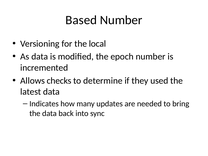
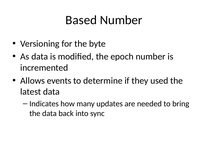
local: local -> byte
checks: checks -> events
